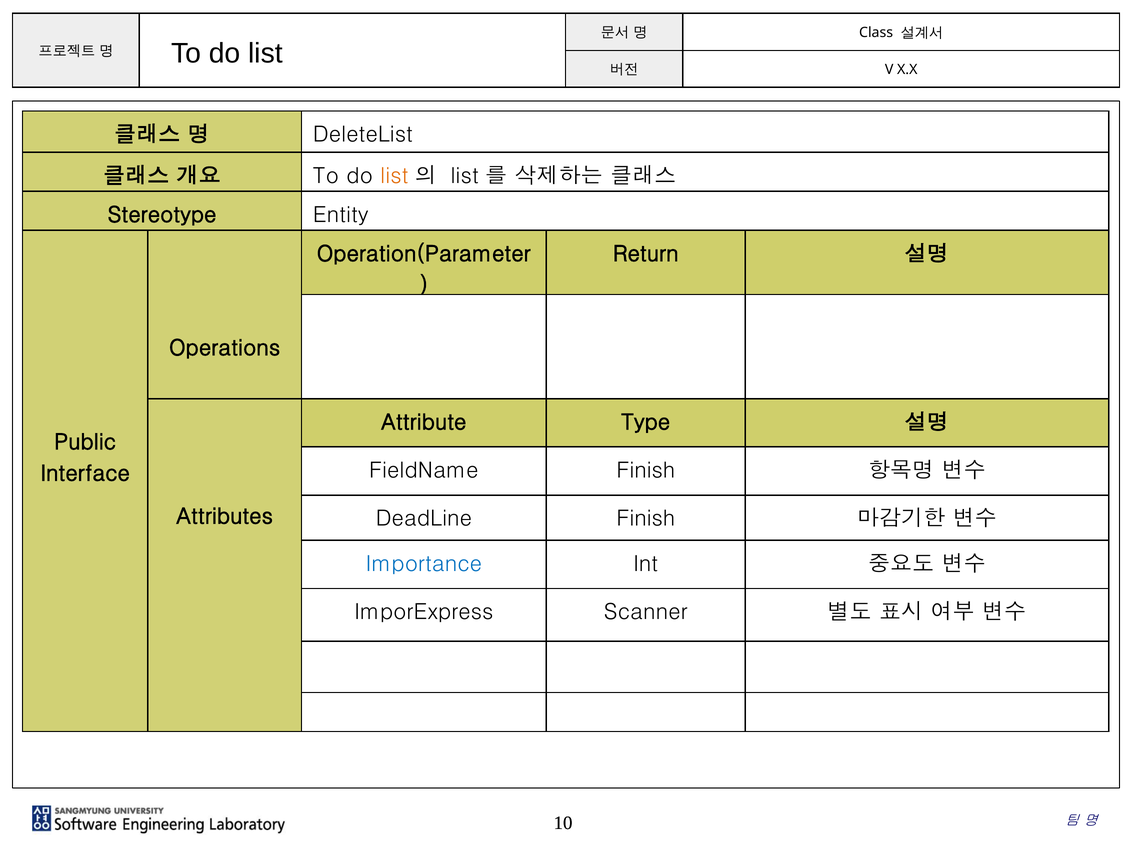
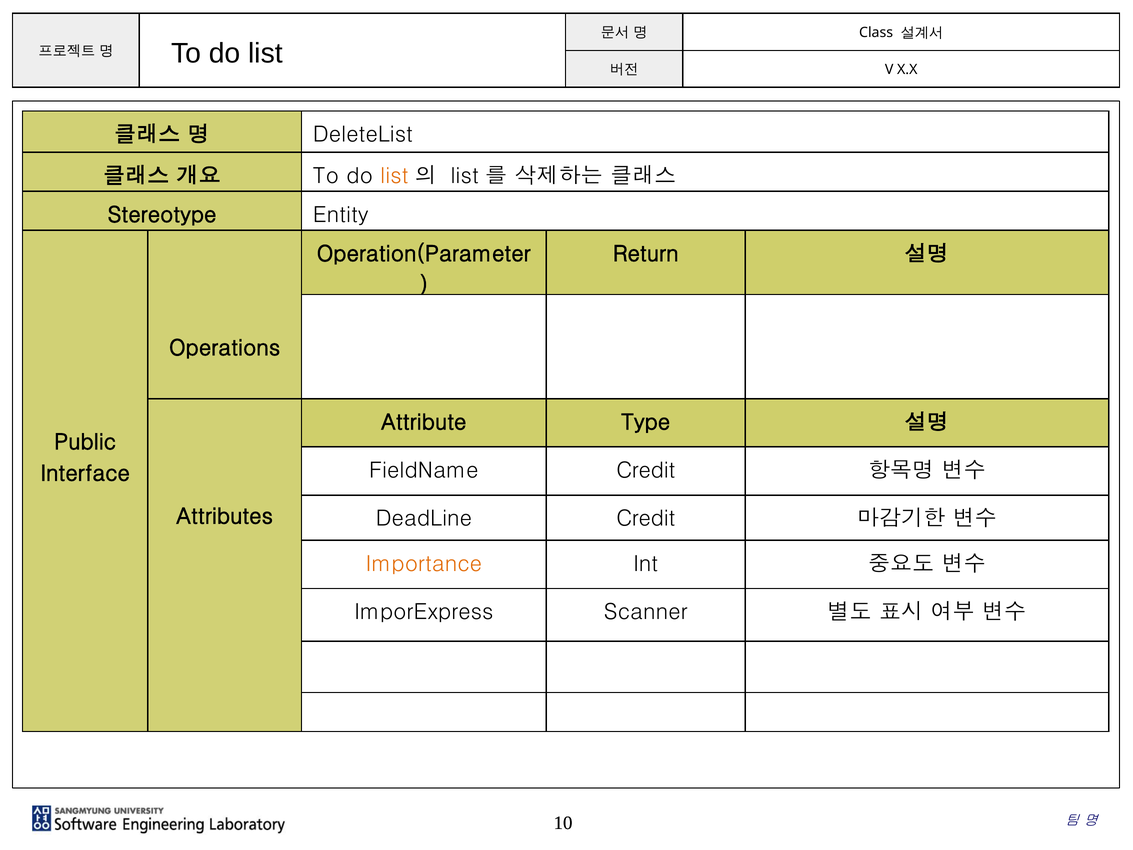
FieldName Finish: Finish -> Credit
DeadLine Finish: Finish -> Credit
Importance colour: blue -> orange
